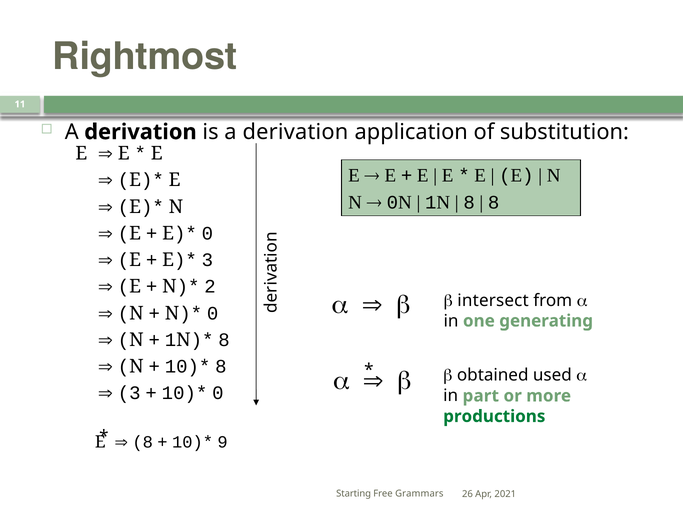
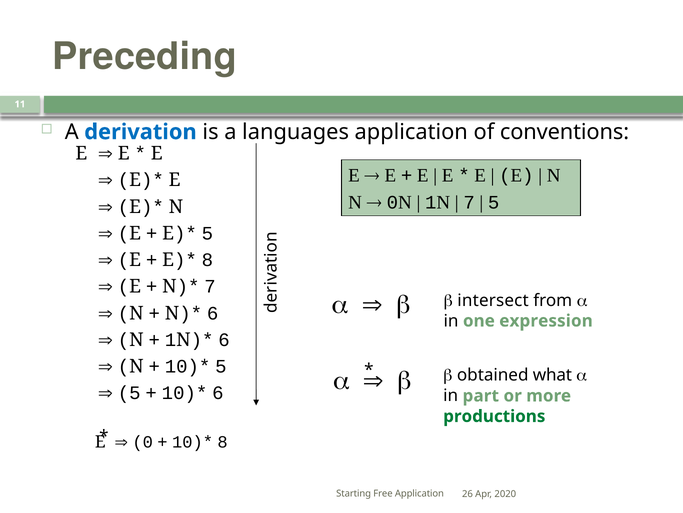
Rightmost: Rightmost -> Preceding
derivation at (140, 132) colour: black -> blue
is a derivation: derivation -> languages
substitution: substitution -> conventions
8 at (469, 202): 8 -> 7
8 at (494, 202): 8 -> 5
0 at (207, 233): 0 -> 5
3 at (207, 260): 3 -> 8
2 at (210, 286): 2 -> 7
0 at (213, 313): 0 -> 6
generating: generating -> expression
8 at (224, 339): 8 -> 6
8 at (221, 366): 8 -> 5
used: used -> what
3 at (129, 392): 3 -> 5
0 at (218, 392): 0 -> 6
8 at (143, 442): 8 -> 0
9 at (223, 442): 9 -> 8
Free Grammars: Grammars -> Application
2021: 2021 -> 2020
